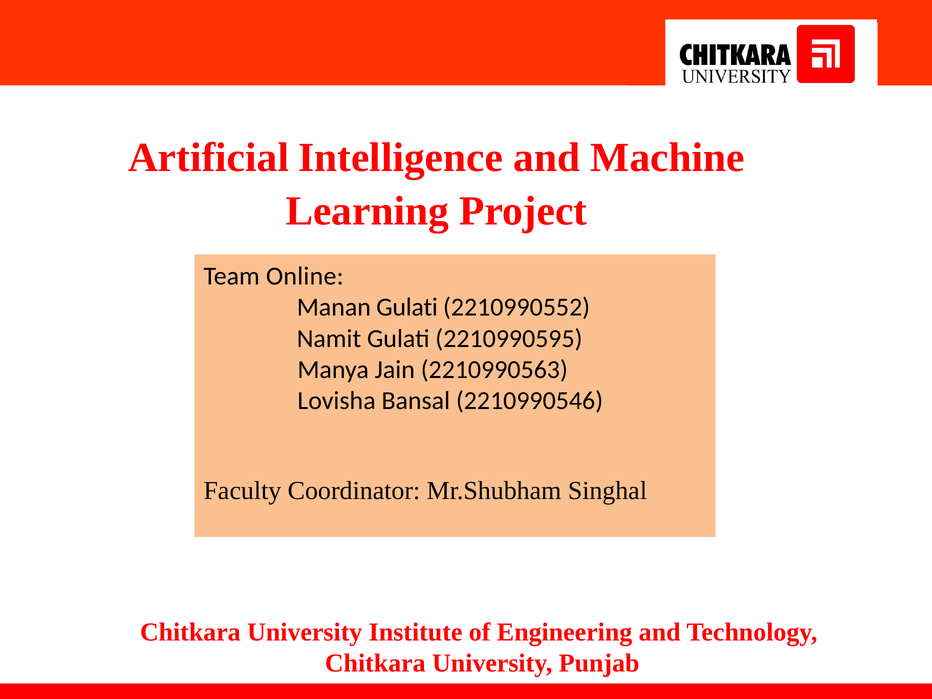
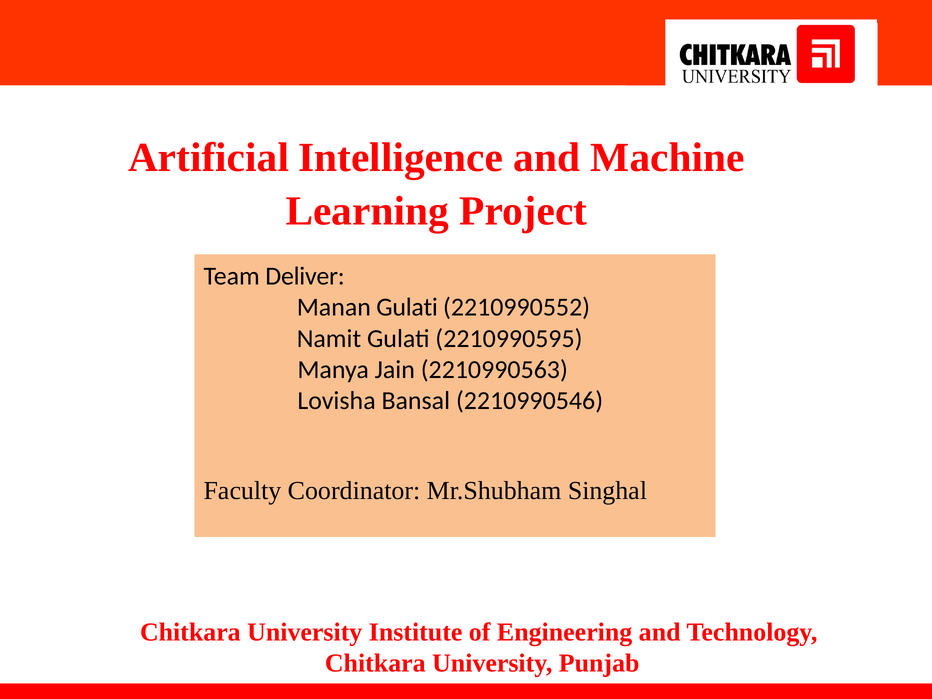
Online: Online -> Deliver
